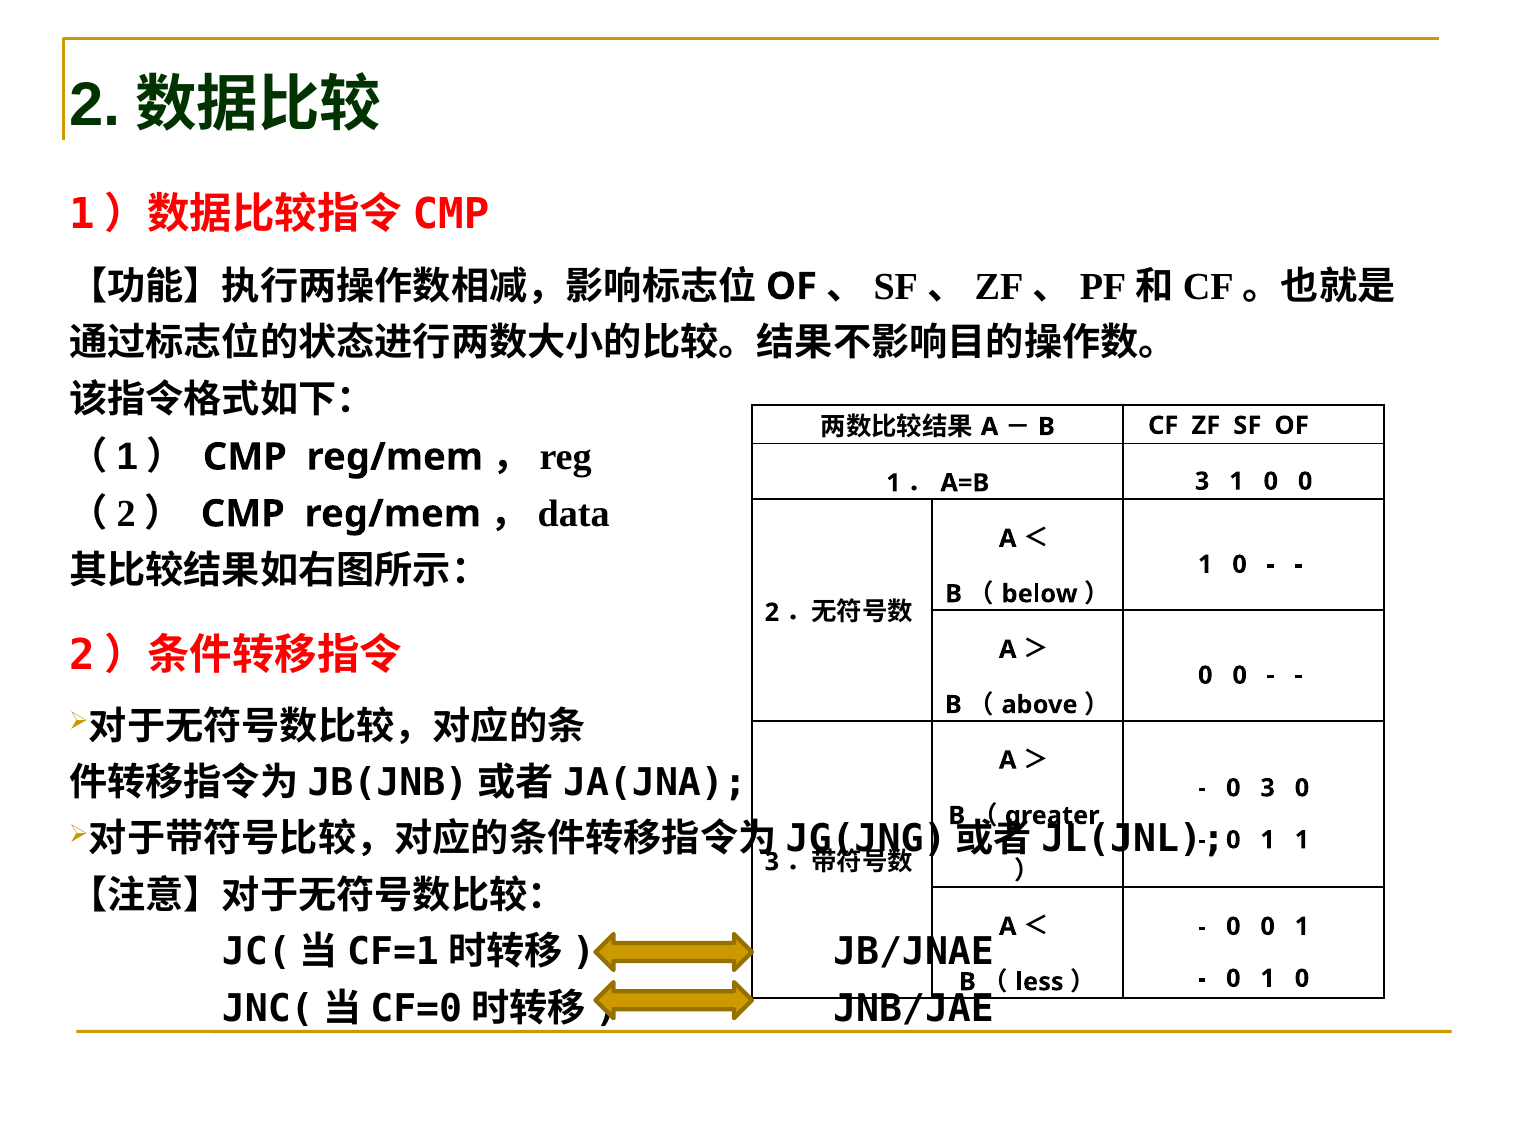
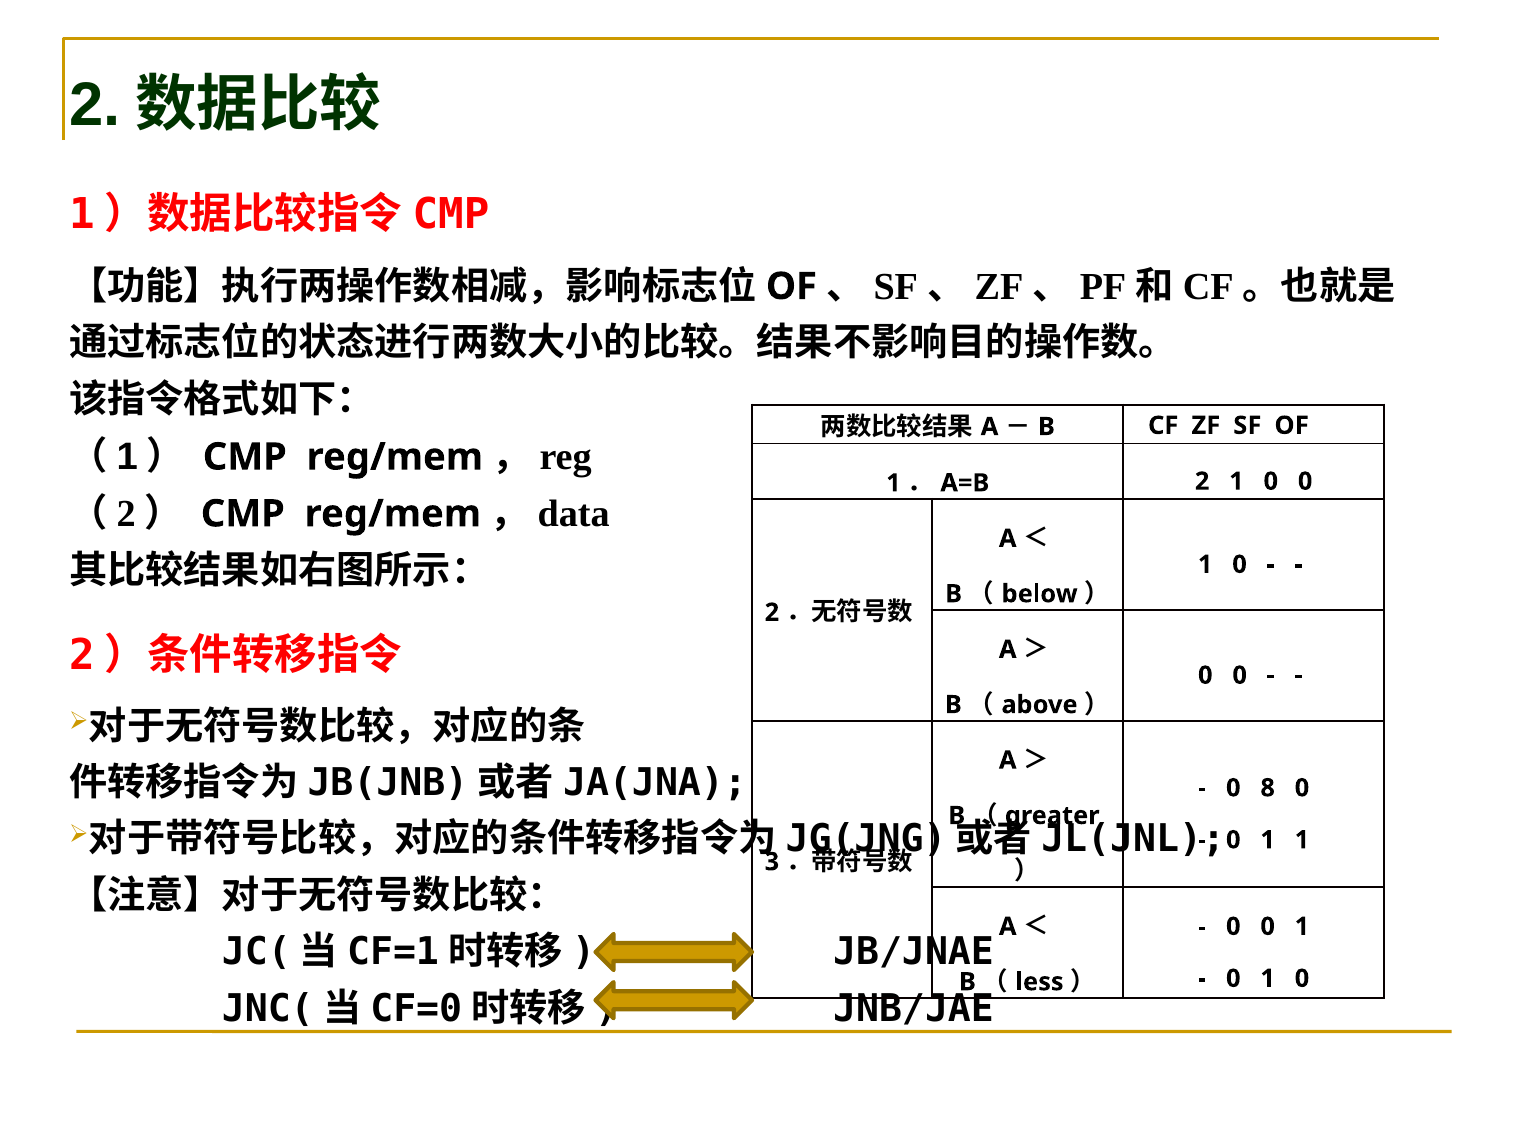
3 at (1202, 481): 3 -> 2
0 3: 3 -> 8
